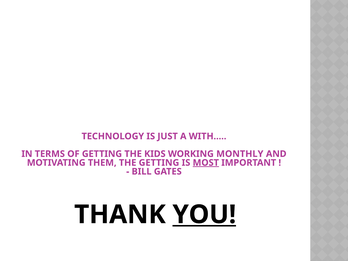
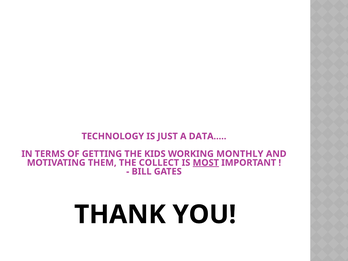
WITH: WITH -> DATA
THE GETTING: GETTING -> COLLECT
YOU underline: present -> none
